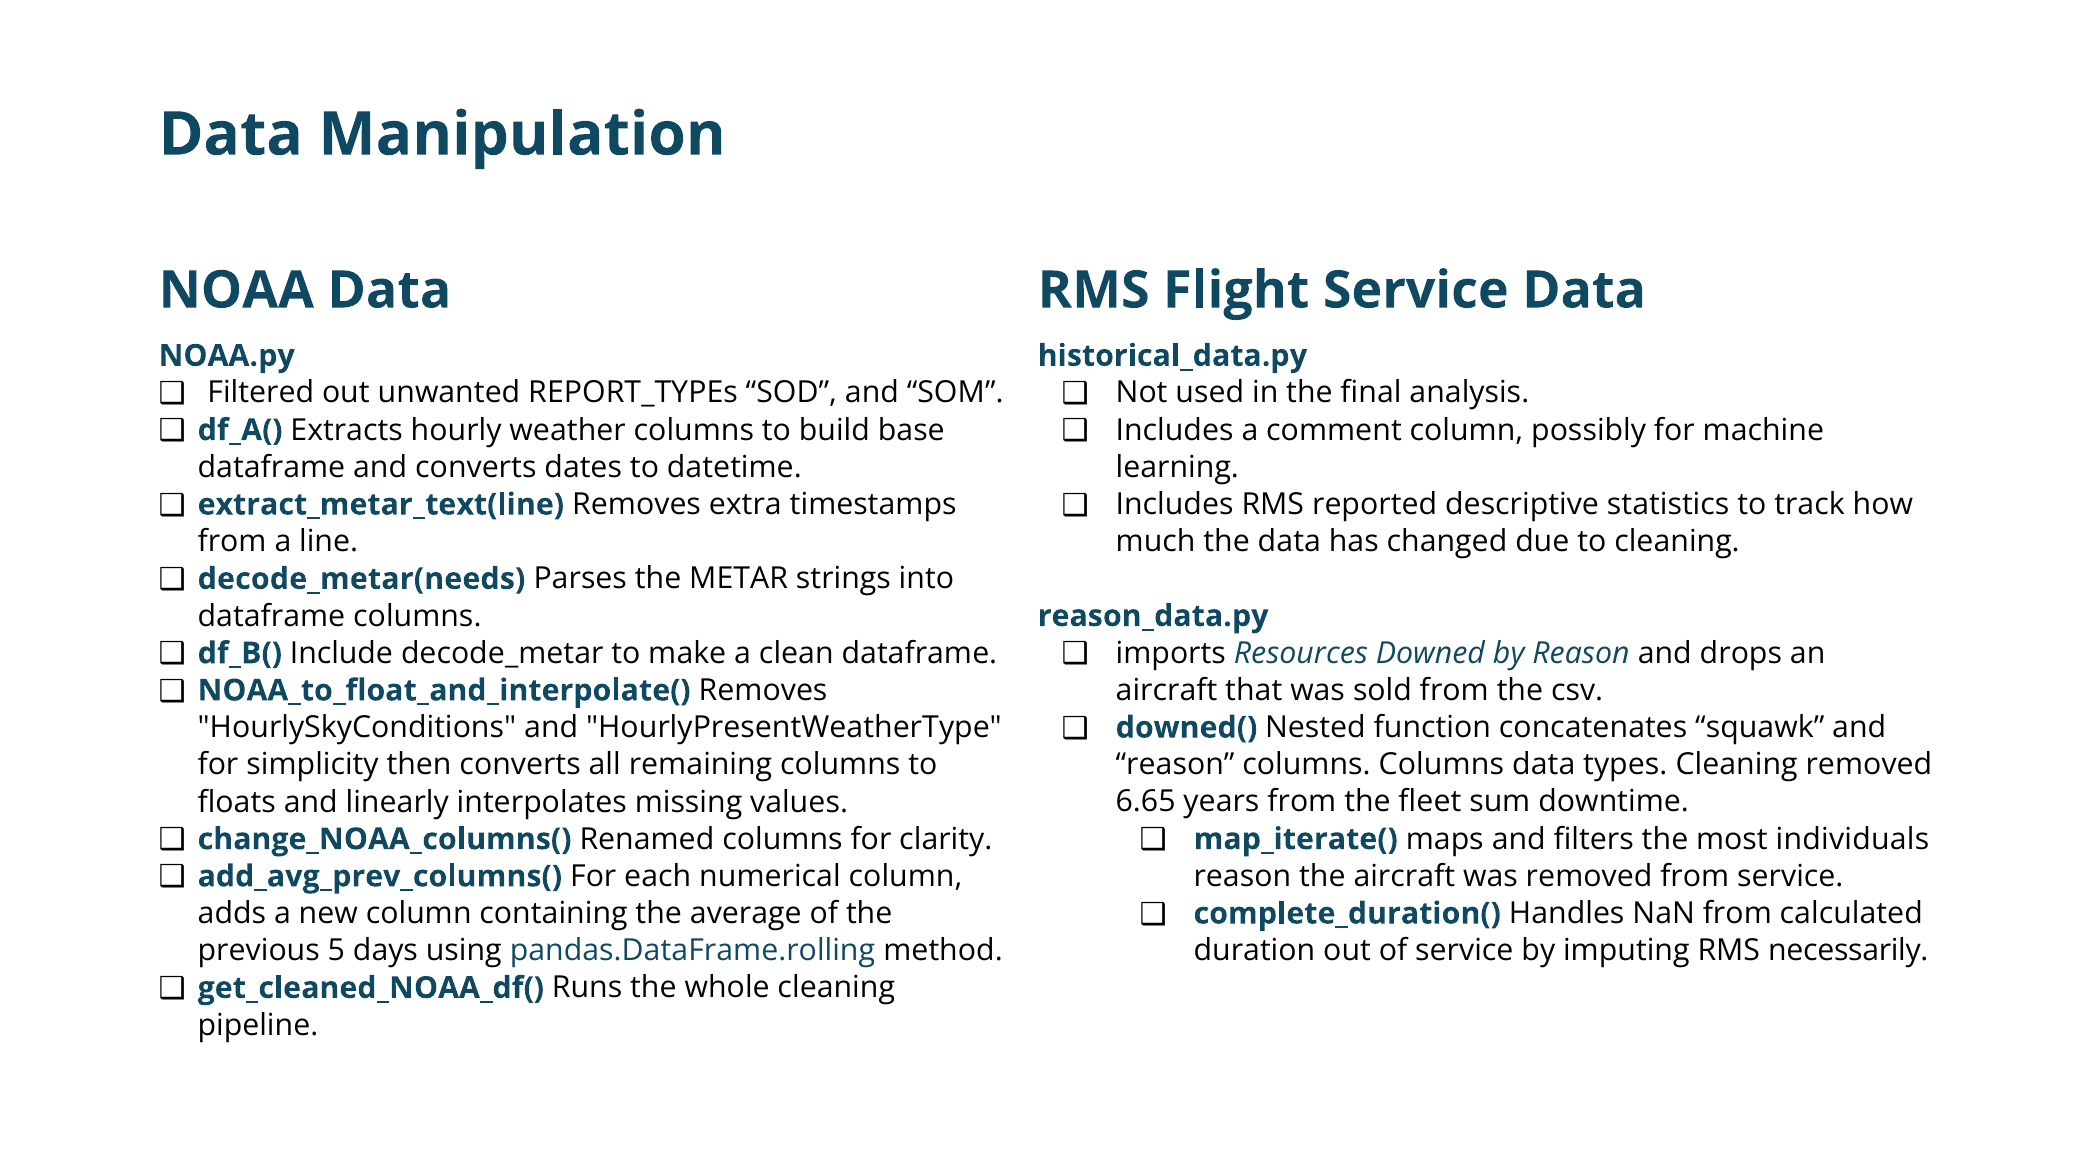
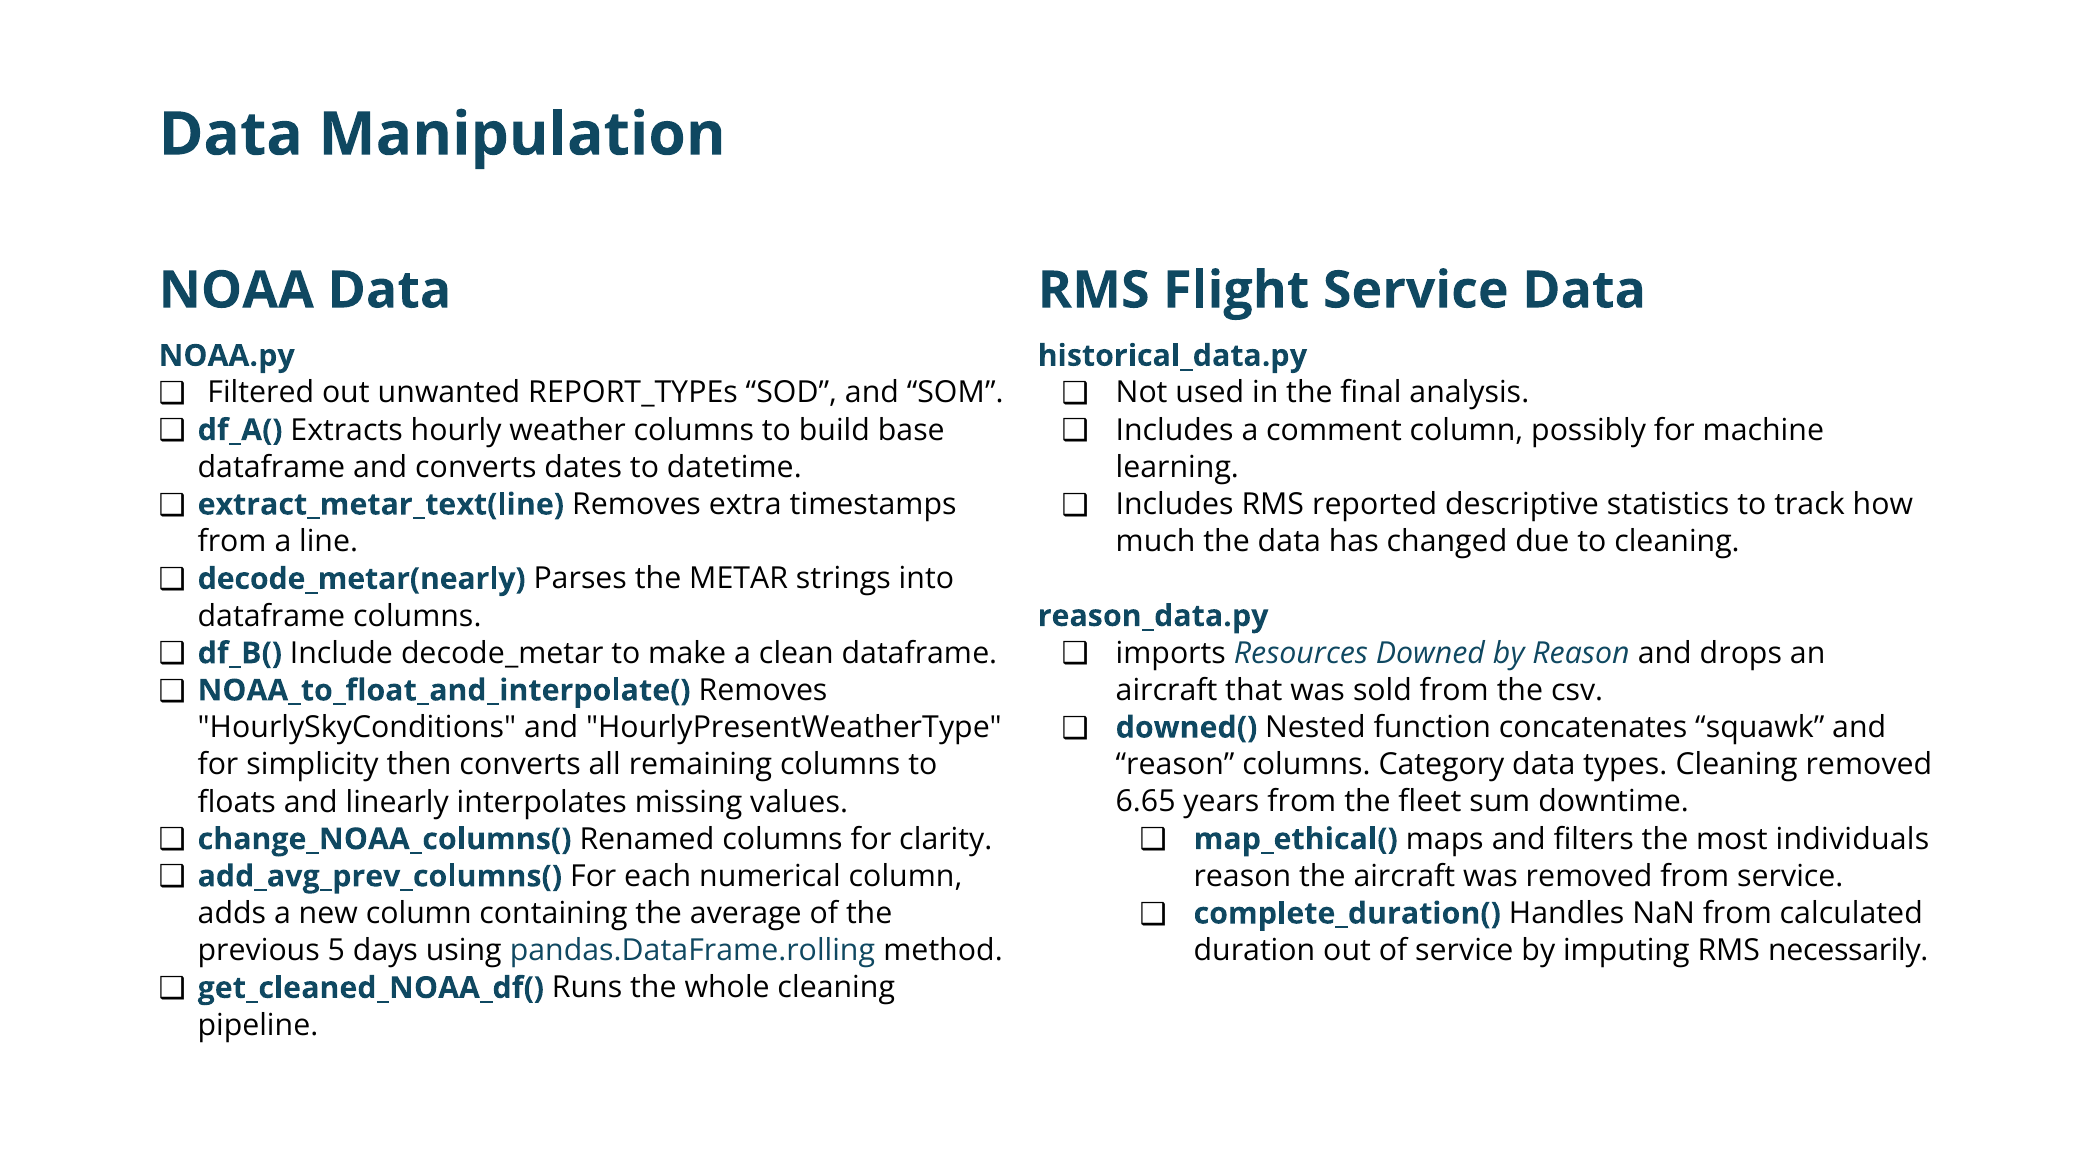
decode_metar(needs: decode_metar(needs -> decode_metar(nearly
columns Columns: Columns -> Category
map_iterate(: map_iterate( -> map_ethical(
